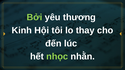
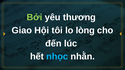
Kinh: Kinh -> Giao
thay: thay -> lòng
nhọc colour: light green -> light blue
